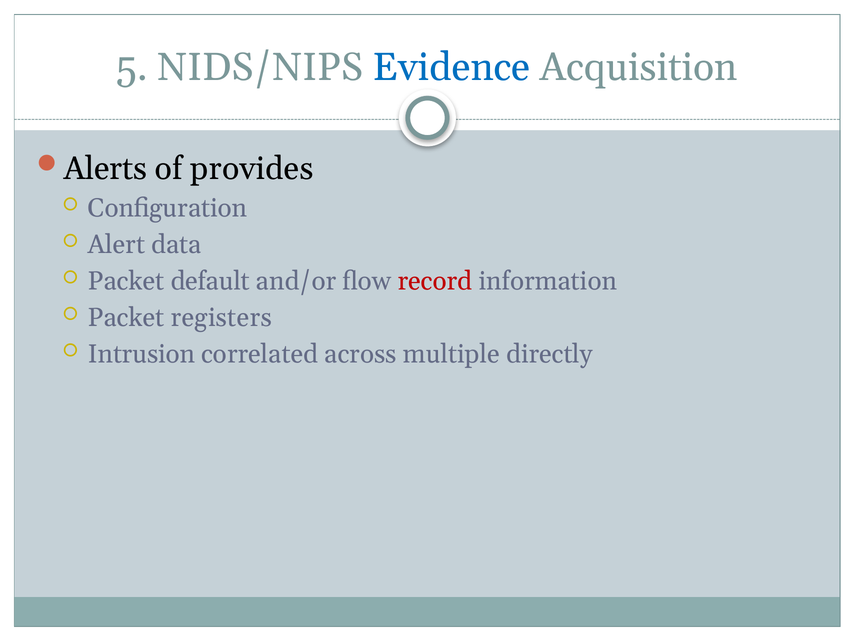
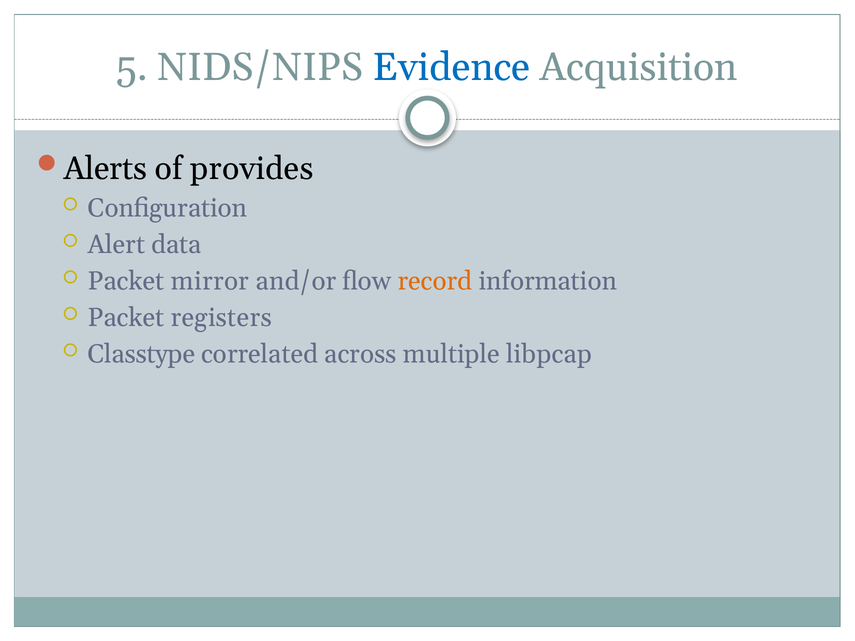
default: default -> mirror
record colour: red -> orange
Intrusion: Intrusion -> Classtype
directly: directly -> libpcap
